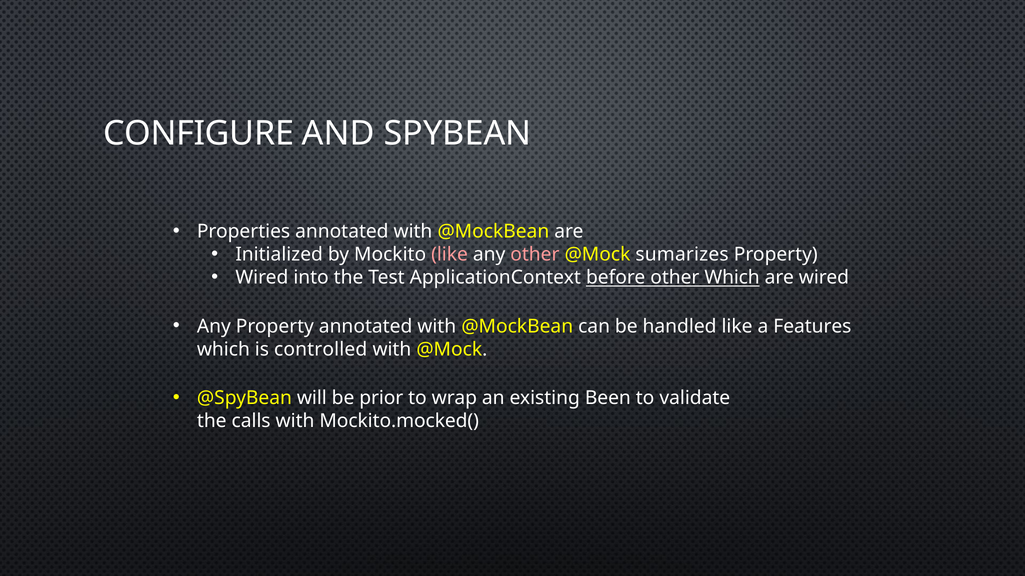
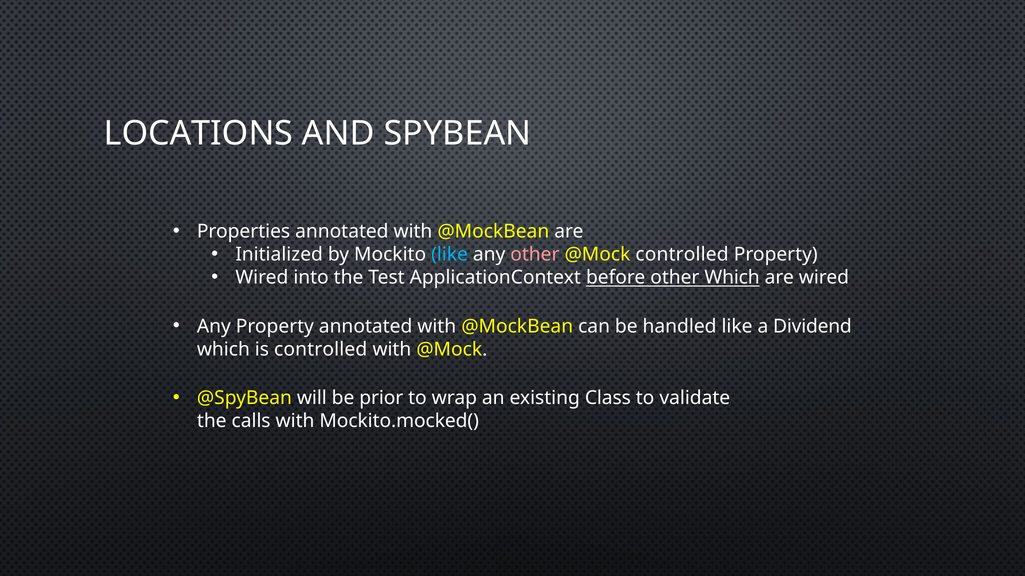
CONFIGURE: CONFIGURE -> LOCATIONS
like at (450, 255) colour: pink -> light blue
@Mock sumarizes: sumarizes -> controlled
Features: Features -> Dividend
Been: Been -> Class
